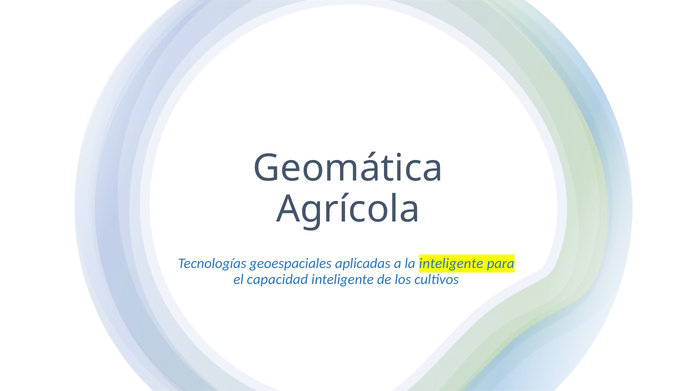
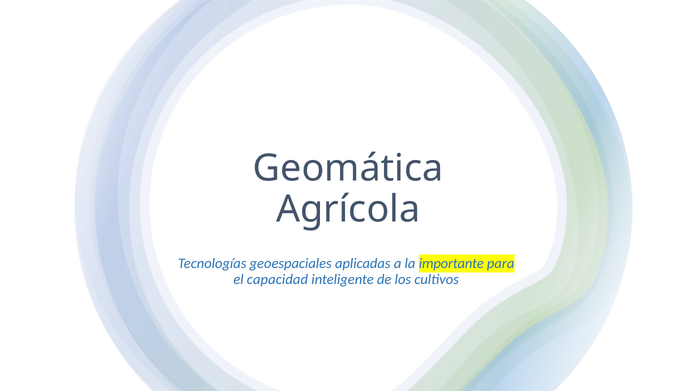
la inteligente: inteligente -> importante
